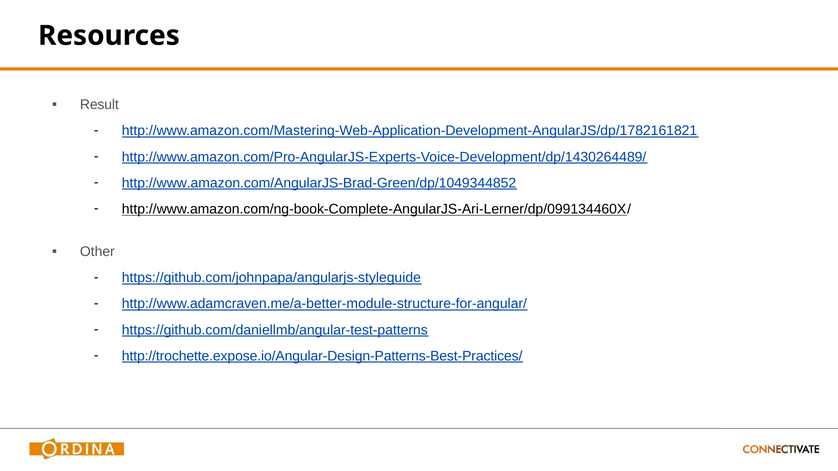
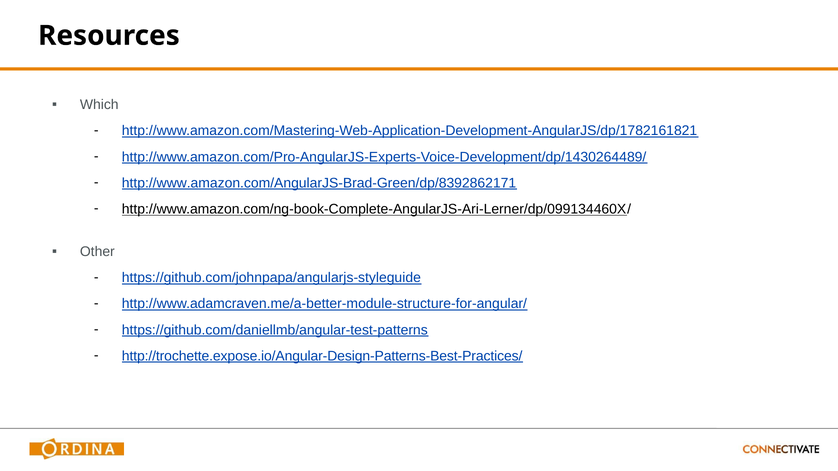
Result: Result -> Which
http://www.amazon.com/AngularJS-Brad-Green/dp/1049344852: http://www.amazon.com/AngularJS-Brad-Green/dp/1049344852 -> http://www.amazon.com/AngularJS-Brad-Green/dp/8392862171
